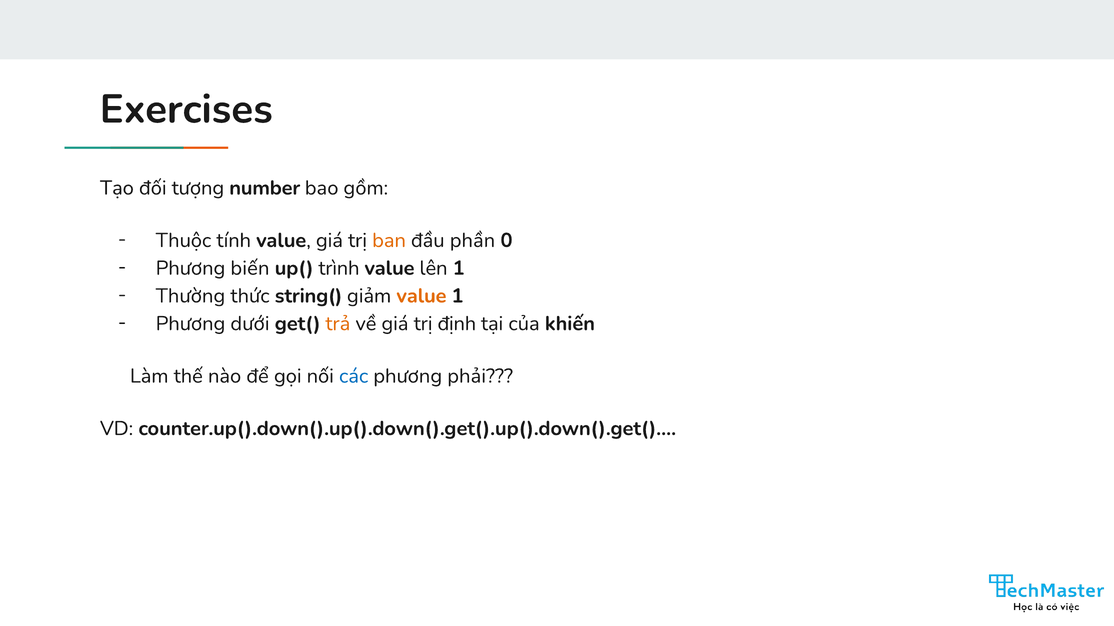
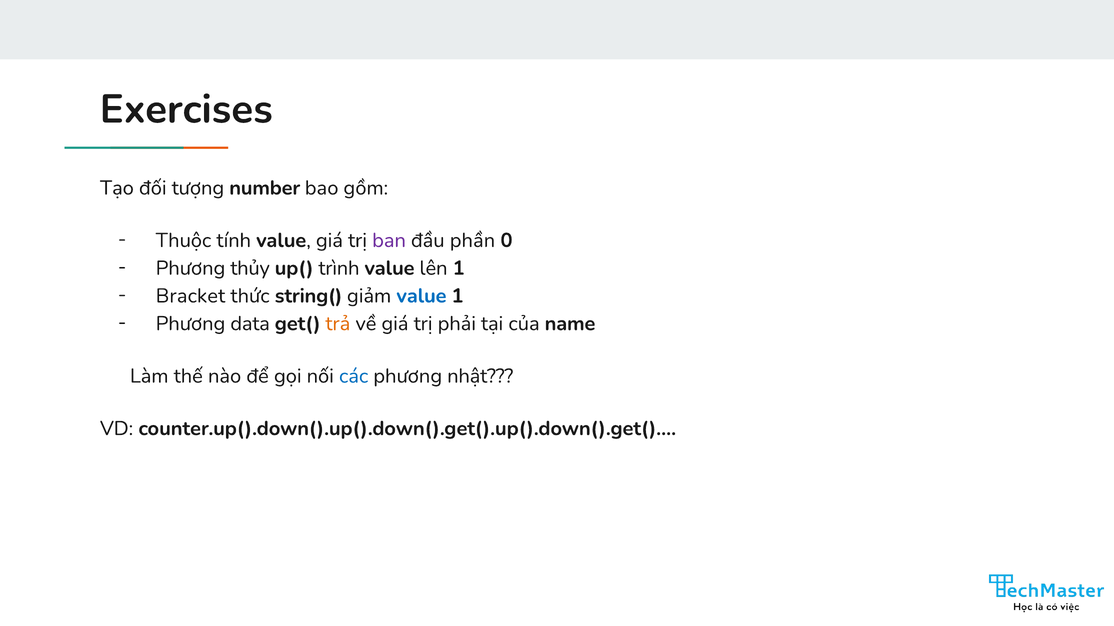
ban colour: orange -> purple
biến: biến -> thủy
Thường: Thường -> Bracket
value at (421, 296) colour: orange -> blue
dưới: dưới -> data
định: định -> phải
khiến: khiến -> name
phải: phải -> nhật
